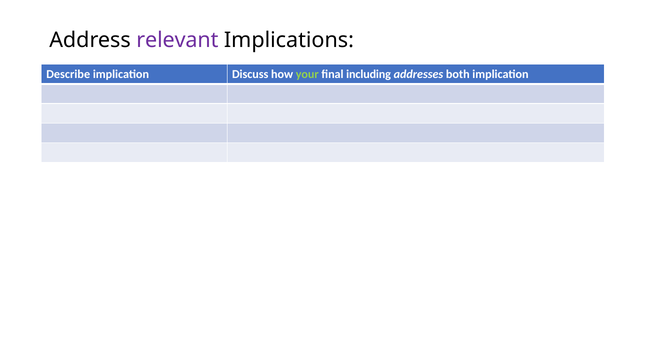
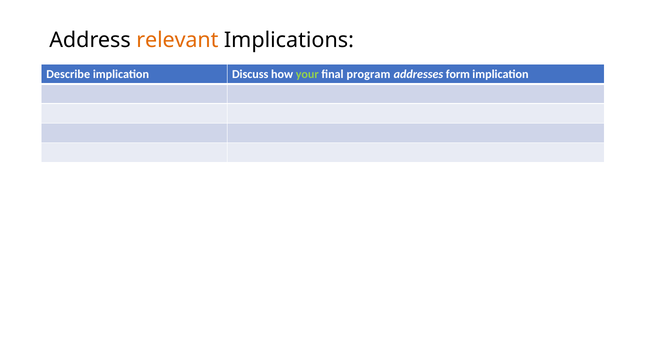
relevant colour: purple -> orange
including: including -> program
both: both -> form
